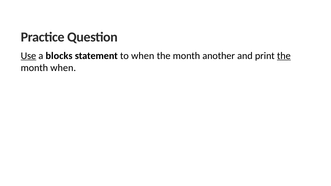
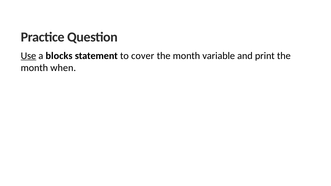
to when: when -> cover
another: another -> variable
the at (284, 56) underline: present -> none
